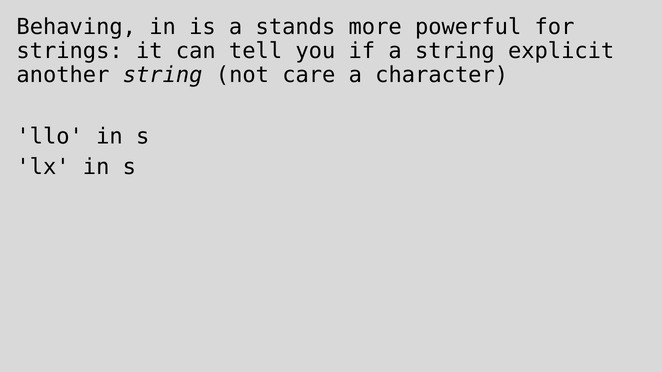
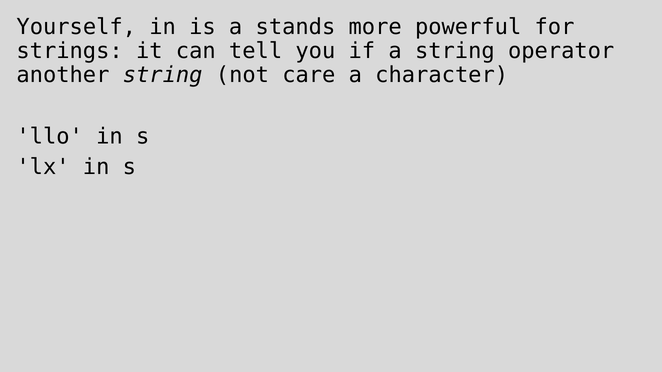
Behaving: Behaving -> Yourself
explicit: explicit -> operator
